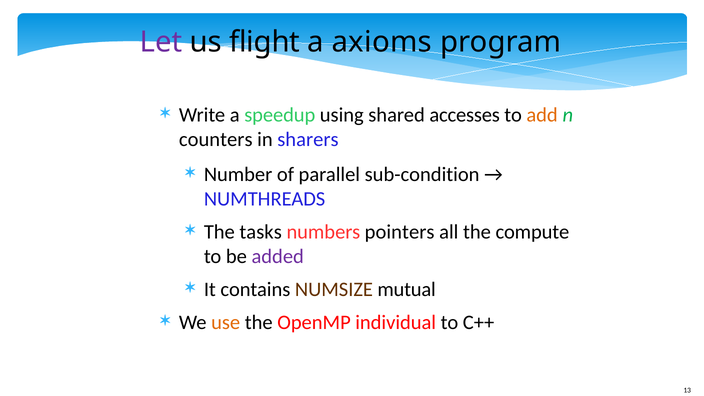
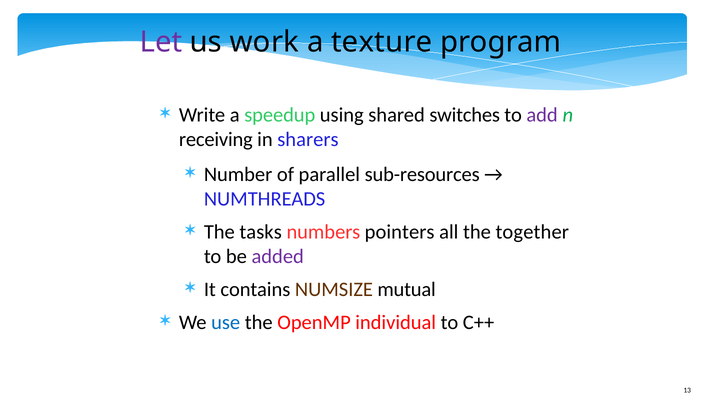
flight: flight -> work
axioms: axioms -> texture
accesses: accesses -> switches
add colour: orange -> purple
counters: counters -> receiving
sub-condition: sub-condition -> sub-resources
compute: compute -> together
use colour: orange -> blue
